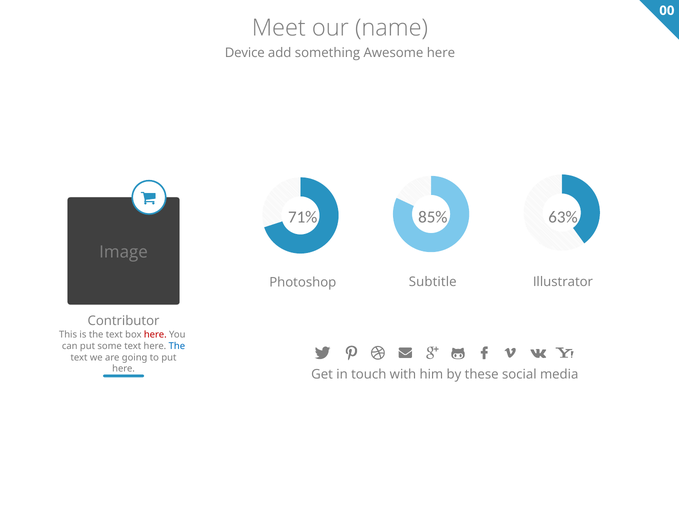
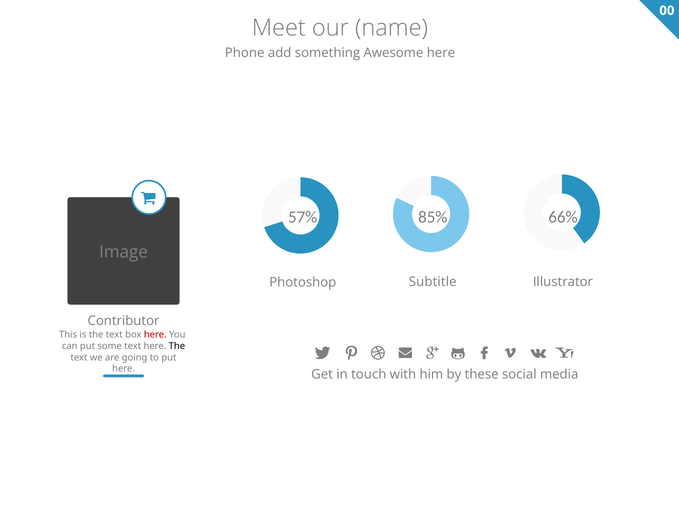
Device: Device -> Phone
71%: 71% -> 57%
63%: 63% -> 66%
The at (177, 346) colour: blue -> black
